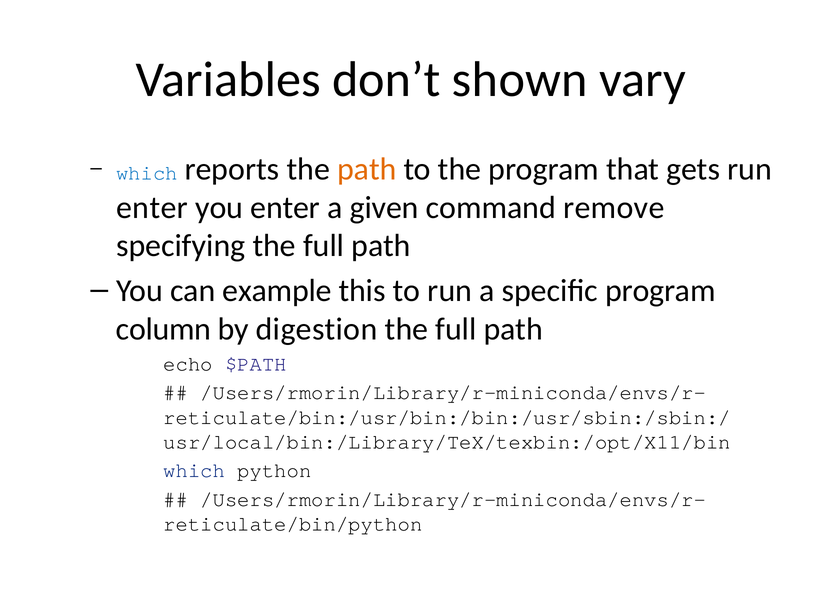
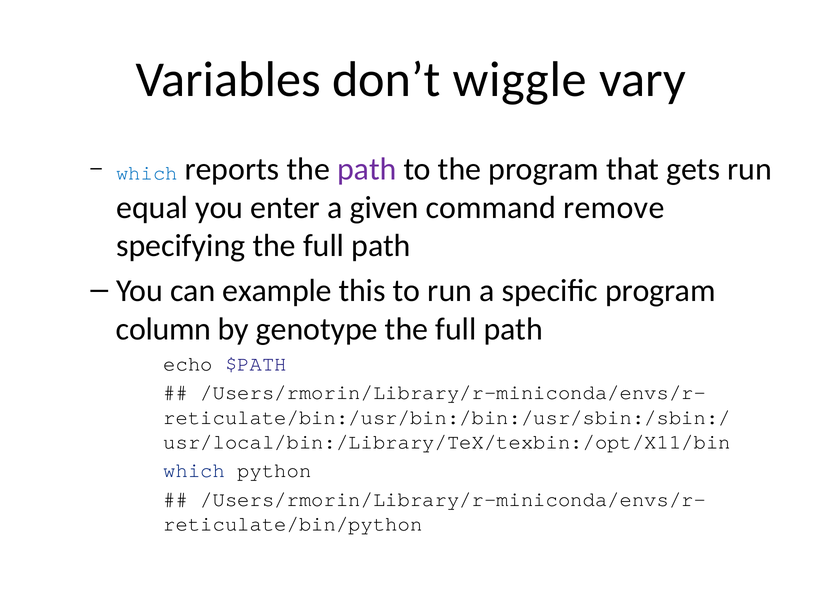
shown: shown -> wiggle
path at (367, 169) colour: orange -> purple
enter at (152, 208): enter -> equal
digestion: digestion -> genotype
